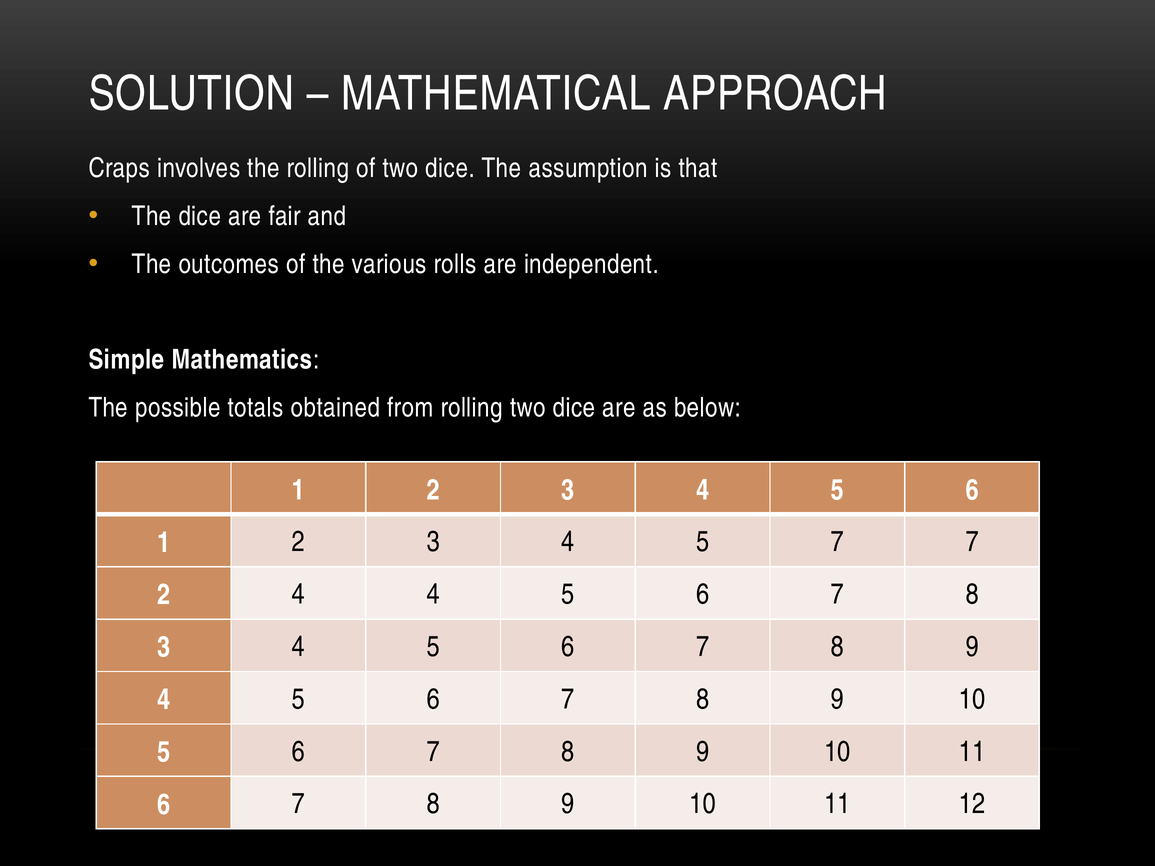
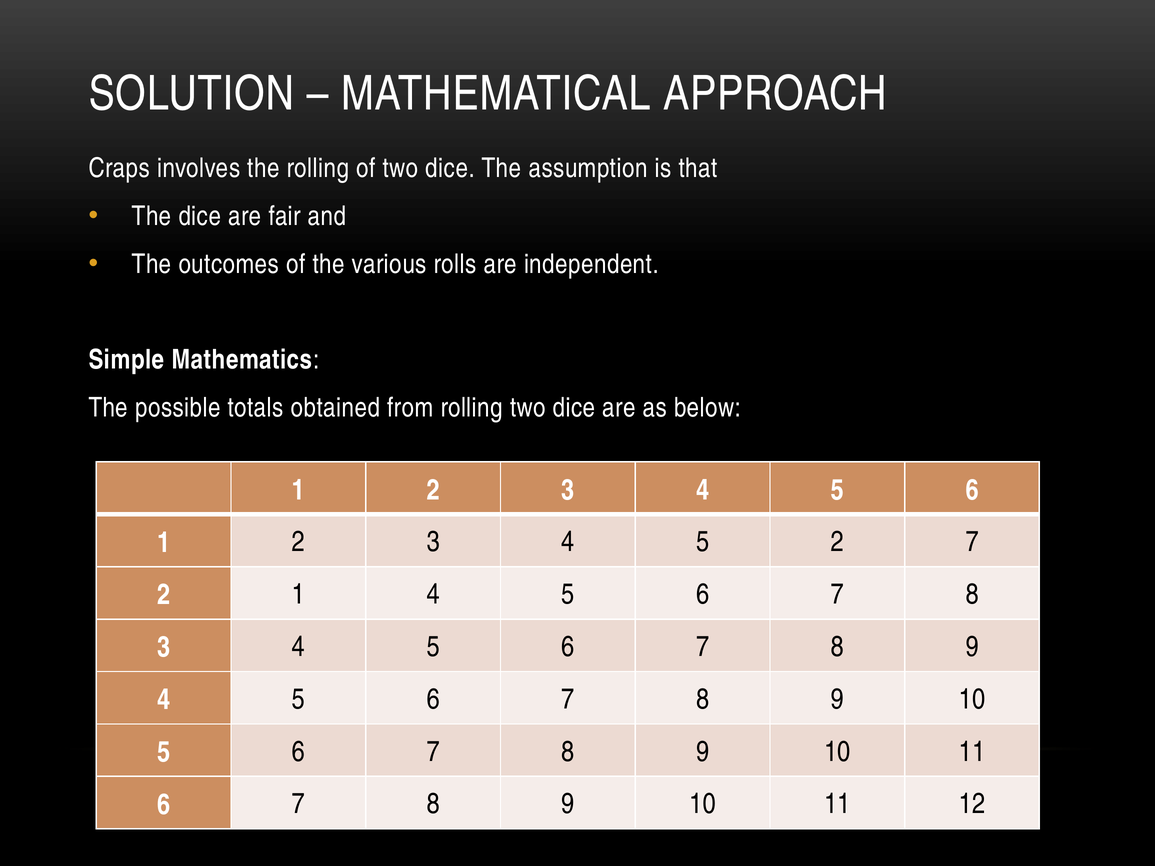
5 7: 7 -> 2
2 4: 4 -> 1
